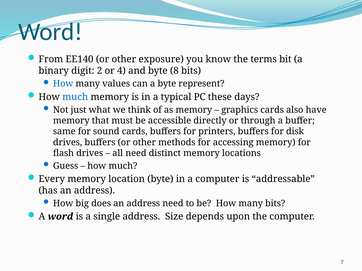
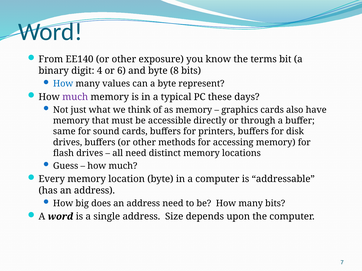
2: 2 -> 4
4: 4 -> 6
much at (75, 97) colour: blue -> purple
